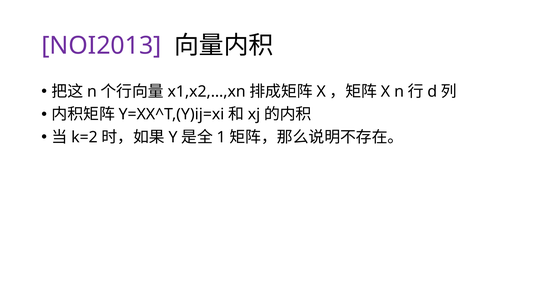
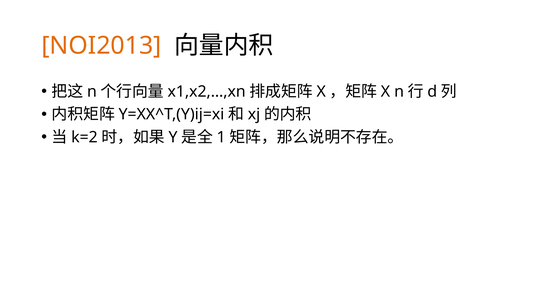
NOI2013 colour: purple -> orange
